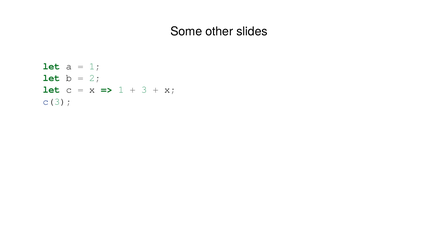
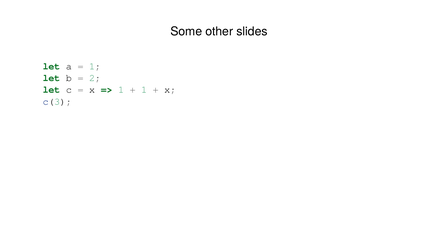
3 at (144, 90): 3 -> 1
